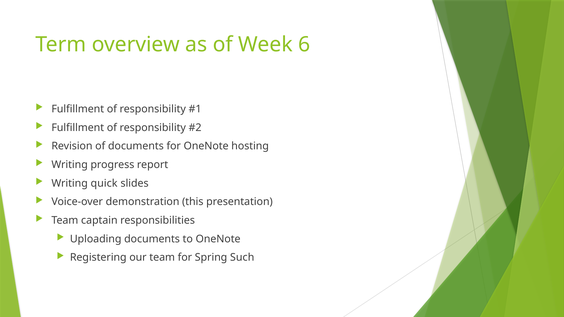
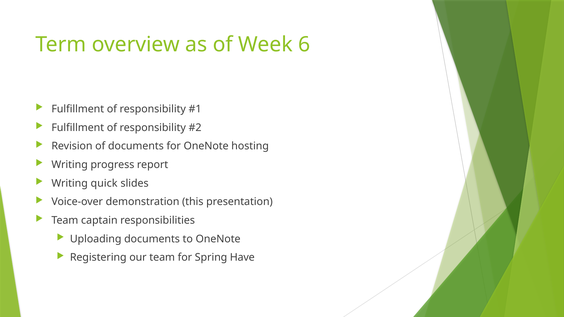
Such: Such -> Have
